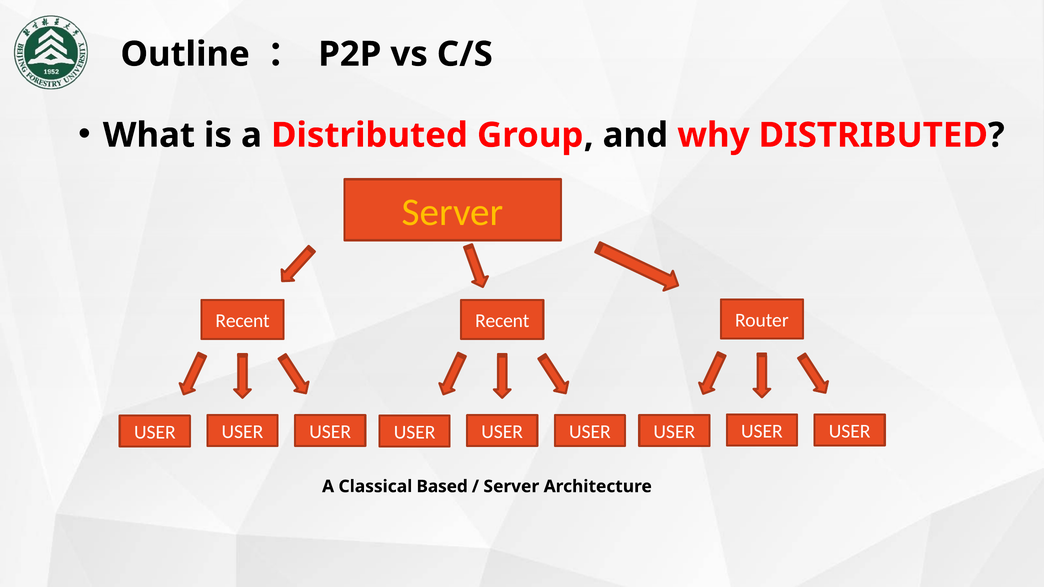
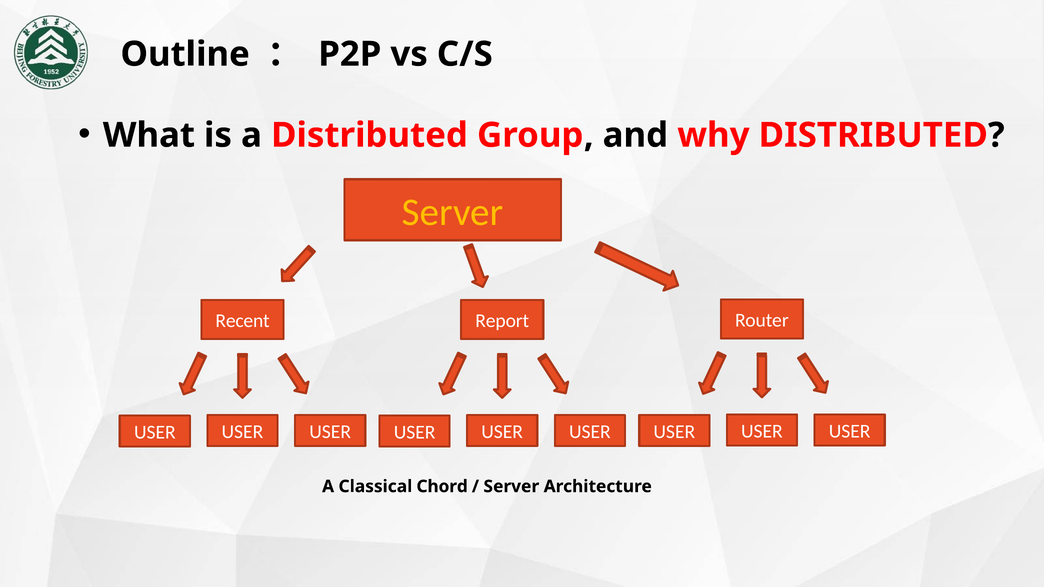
Recent at (502, 321): Recent -> Report
Based: Based -> Chord
